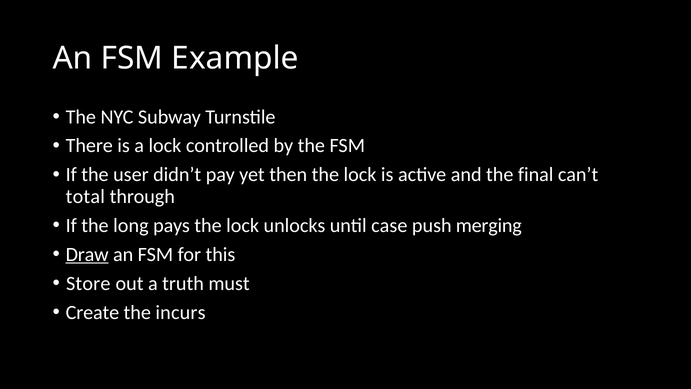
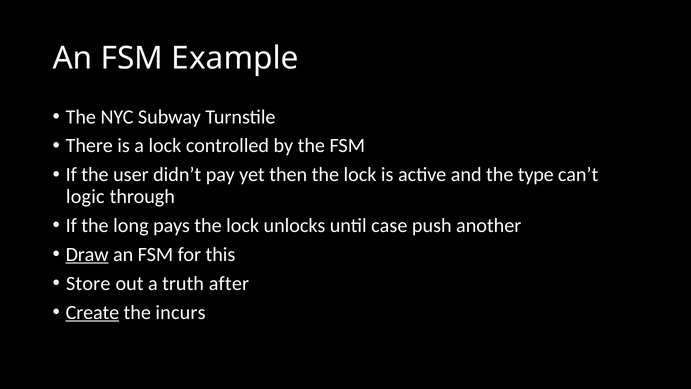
final: final -> type
total: total -> logic
merging: merging -> another
must: must -> after
Create underline: none -> present
